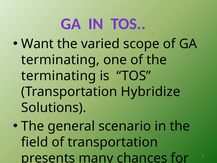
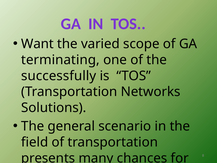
terminating at (59, 76): terminating -> successfully
Hybridize: Hybridize -> Networks
